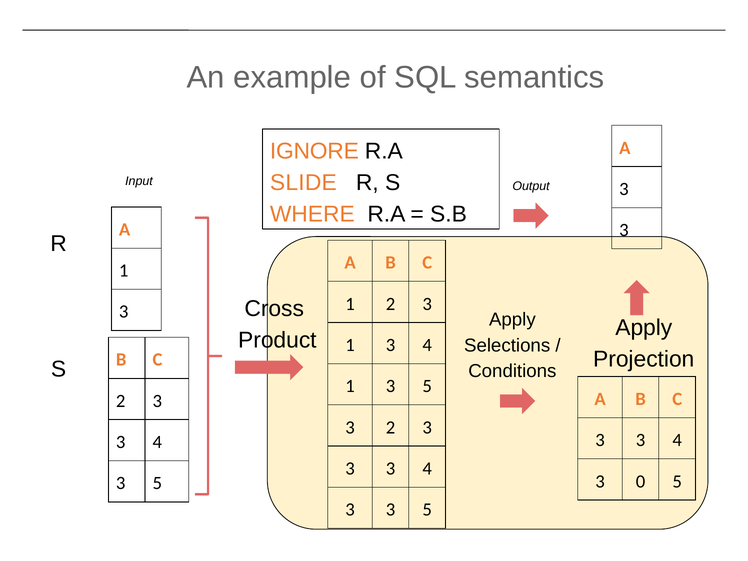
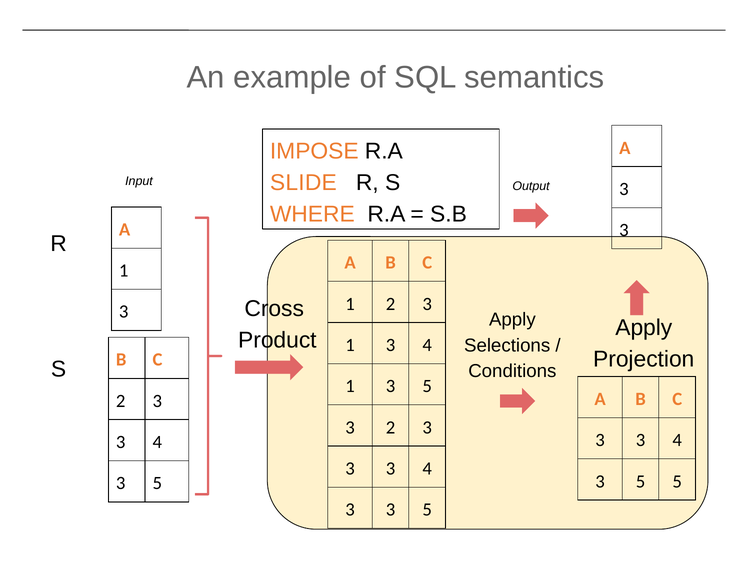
IGNORE: IGNORE -> IMPOSE
0 at (641, 481): 0 -> 5
